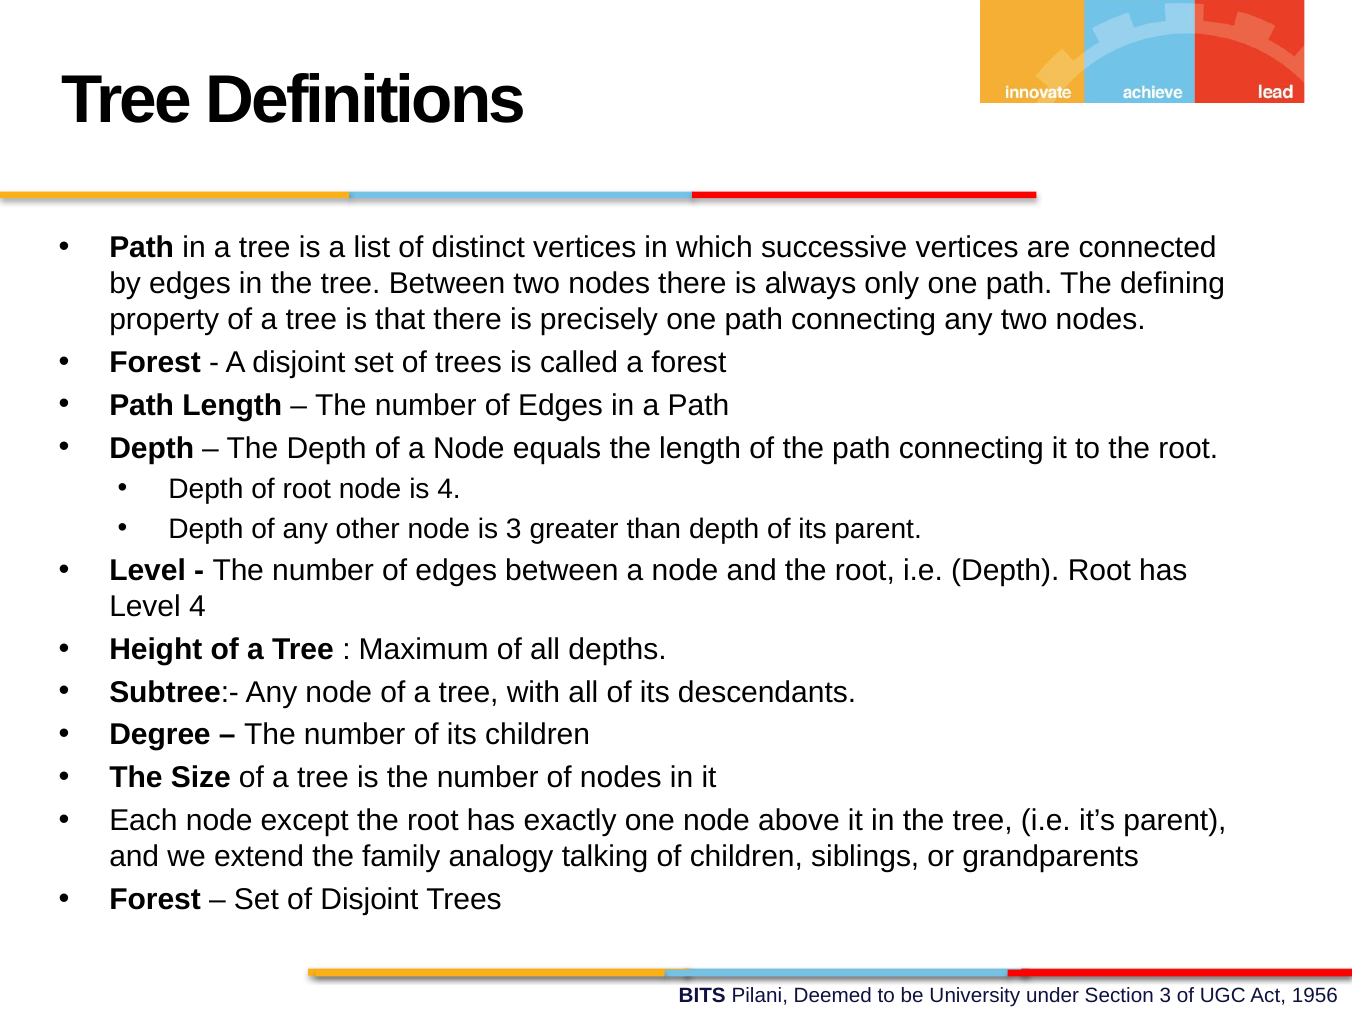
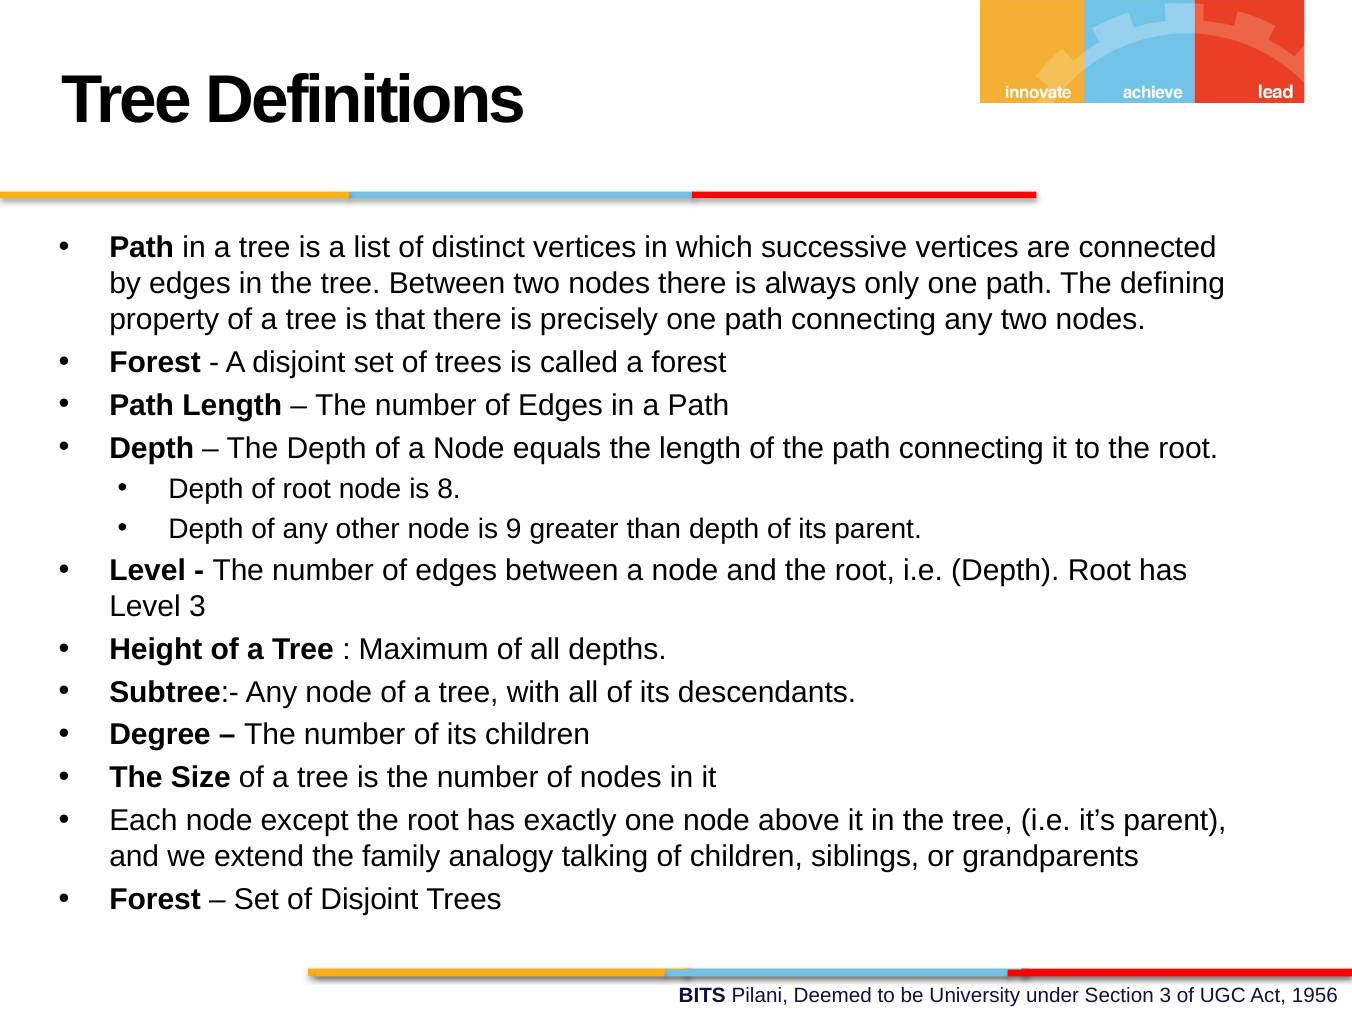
is 4: 4 -> 8
is 3: 3 -> 9
Level 4: 4 -> 3
